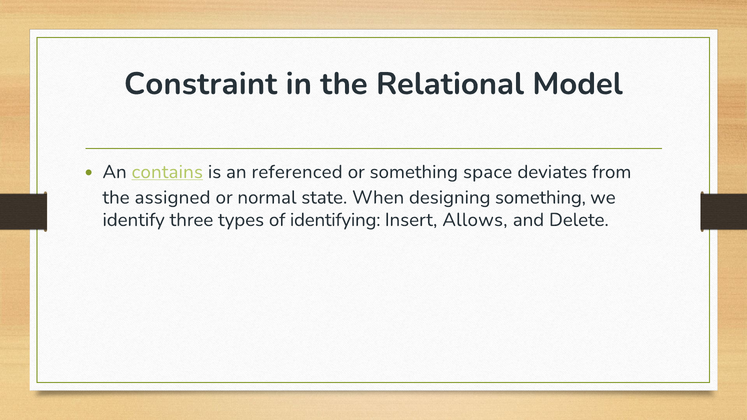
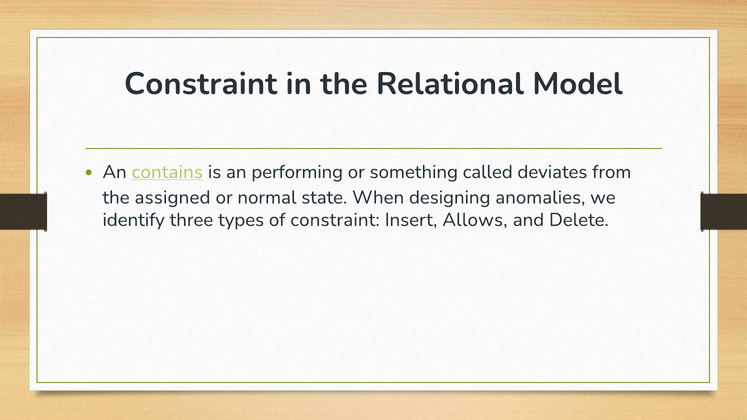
referenced: referenced -> performing
space: space -> called
designing something: something -> anomalies
of identifying: identifying -> constraint
